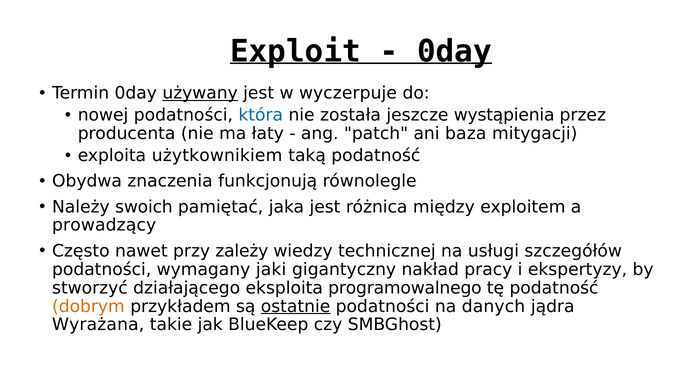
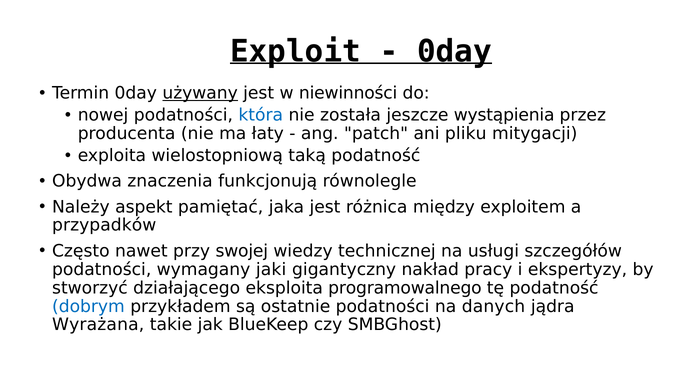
wyczerpuje: wyczerpuje -> niewinności
baza: baza -> pliku
użytkownikiem: użytkownikiem -> wielostopniową
swoich: swoich -> aspekt
prowadzący: prowadzący -> przypadków
zależy: zależy -> swojej
dobrym colour: orange -> blue
ostatnie underline: present -> none
